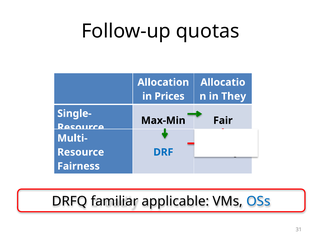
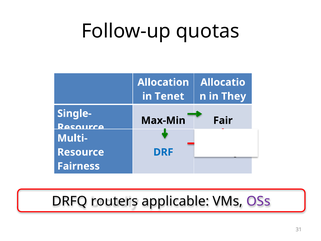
Prices: Prices -> Tenet
familiar: familiar -> routers
OSs colour: blue -> purple
